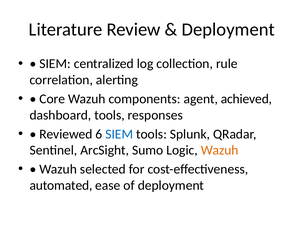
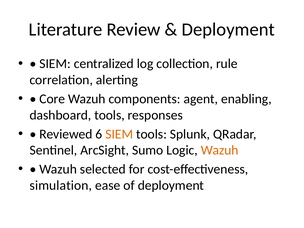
achieved: achieved -> enabling
SIEM at (119, 134) colour: blue -> orange
automated: automated -> simulation
